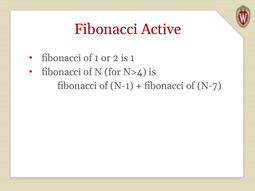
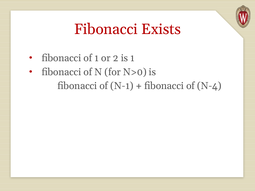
Active: Active -> Exists
N>4: N>4 -> N>0
N-7: N-7 -> N-4
